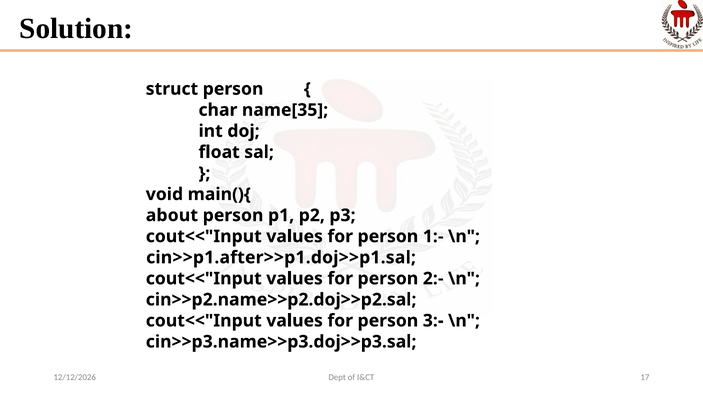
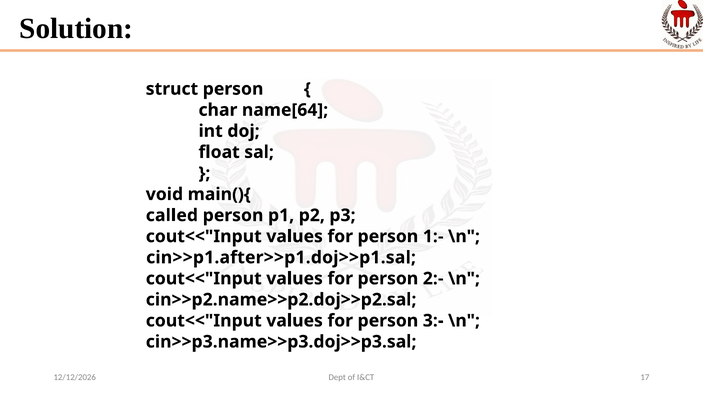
name[35: name[35 -> name[64
about: about -> called
